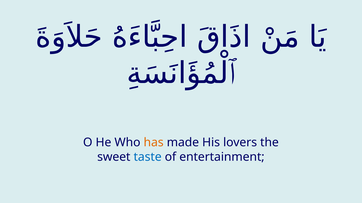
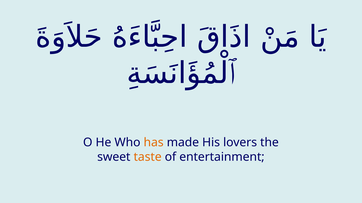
taste colour: blue -> orange
